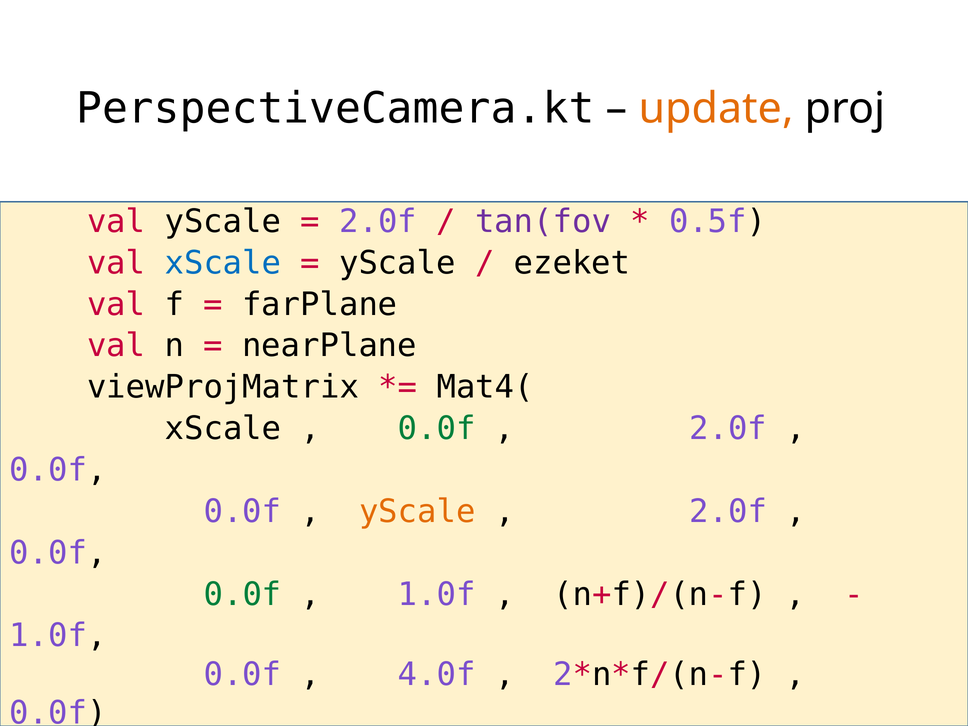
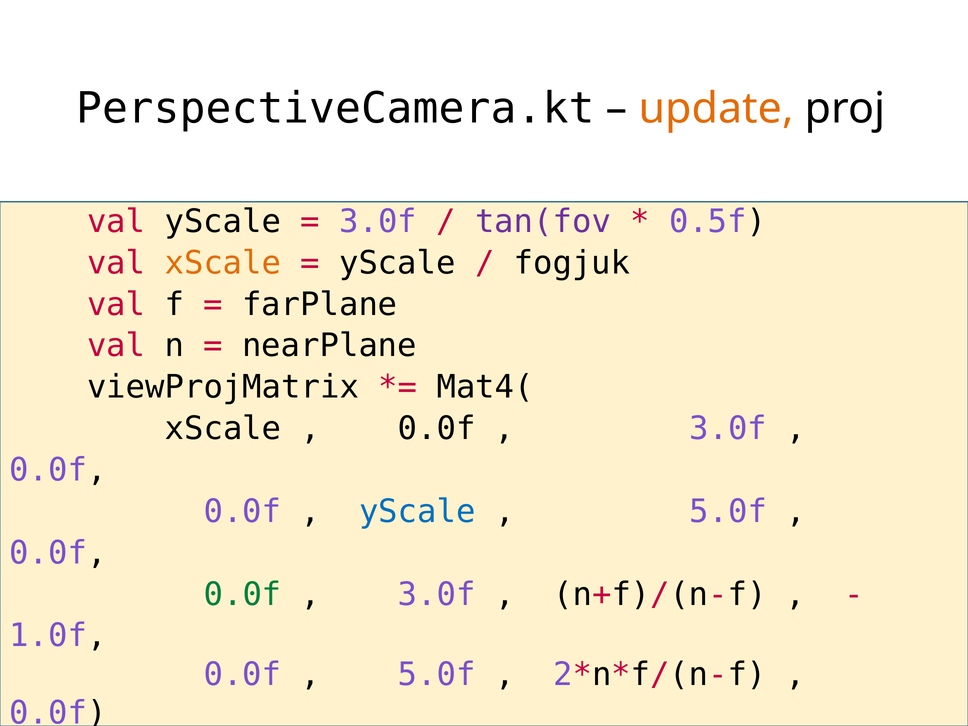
2.0f at (378, 222): 2.0f -> 3.0f
xScale at (223, 263) colour: blue -> orange
ezeket: ezeket -> fogjuk
0.0f at (437, 429) colour: green -> black
2.0f at (728, 429): 2.0f -> 3.0f
yScale at (417, 512) colour: orange -> blue
2.0f at (728, 512): 2.0f -> 5.0f
1.0f at (437, 594): 1.0f -> 3.0f
4.0f at (437, 675): 4.0f -> 5.0f
